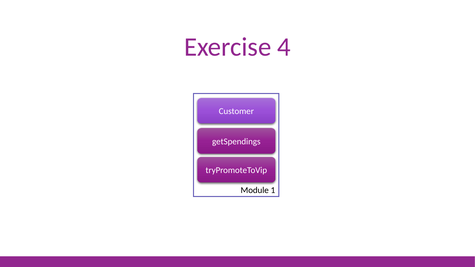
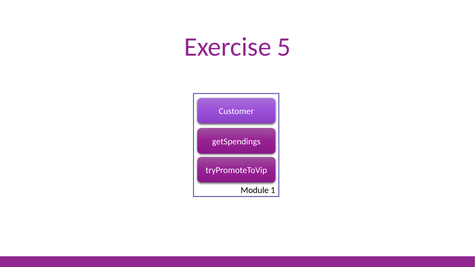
4: 4 -> 5
